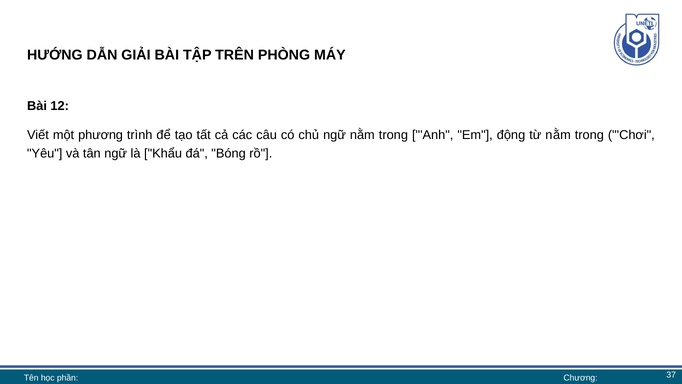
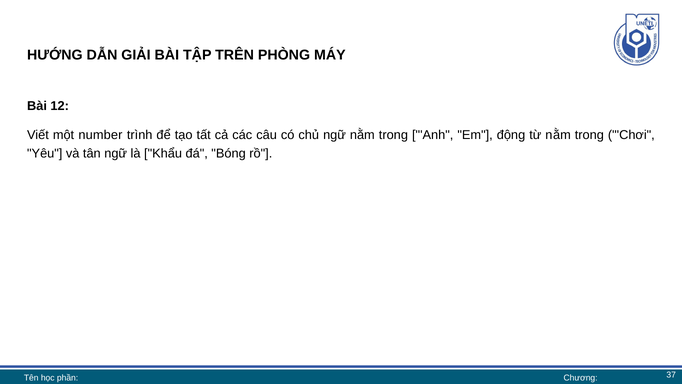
phương: phương -> number
